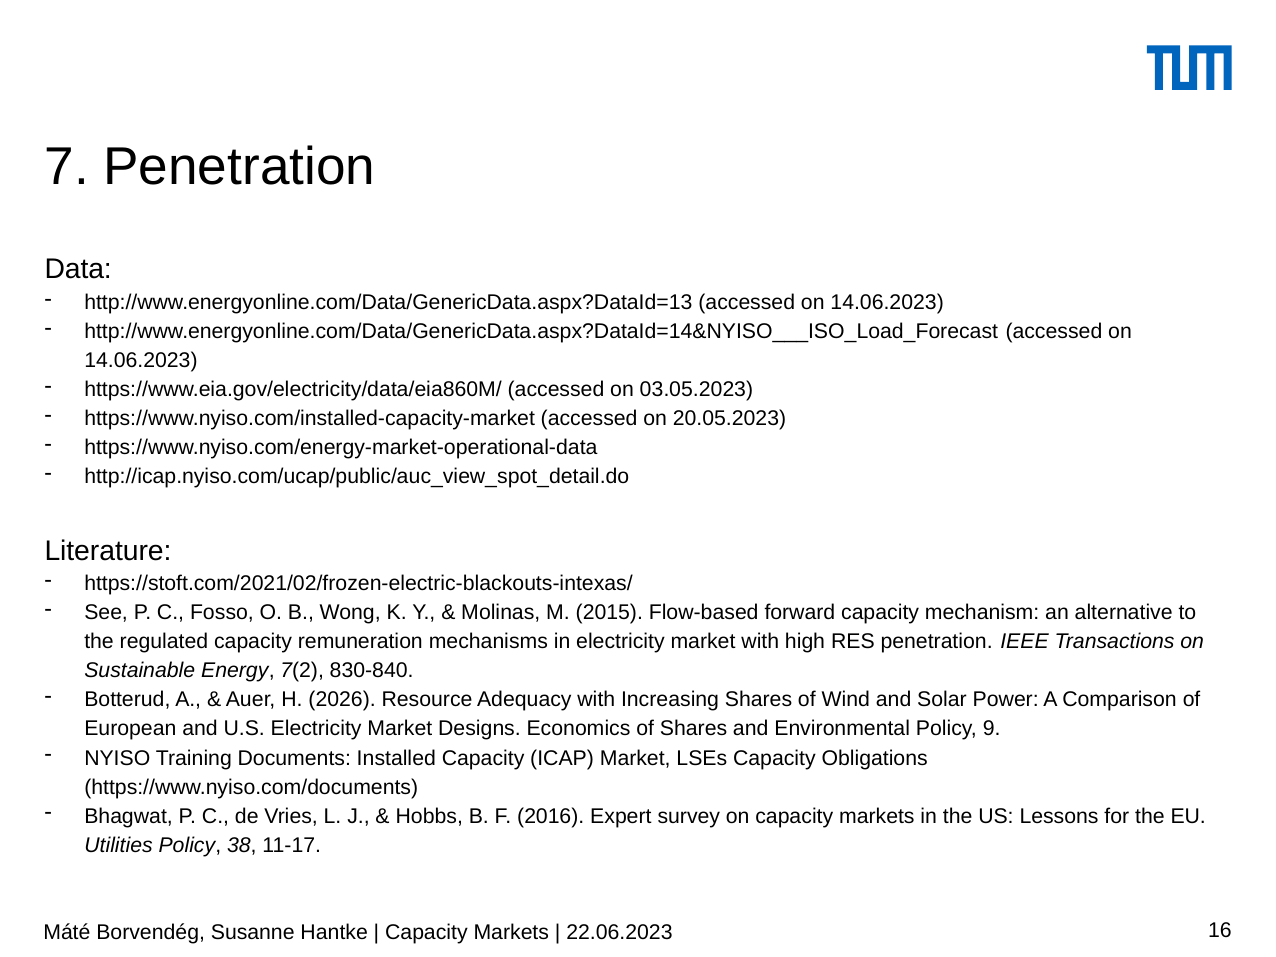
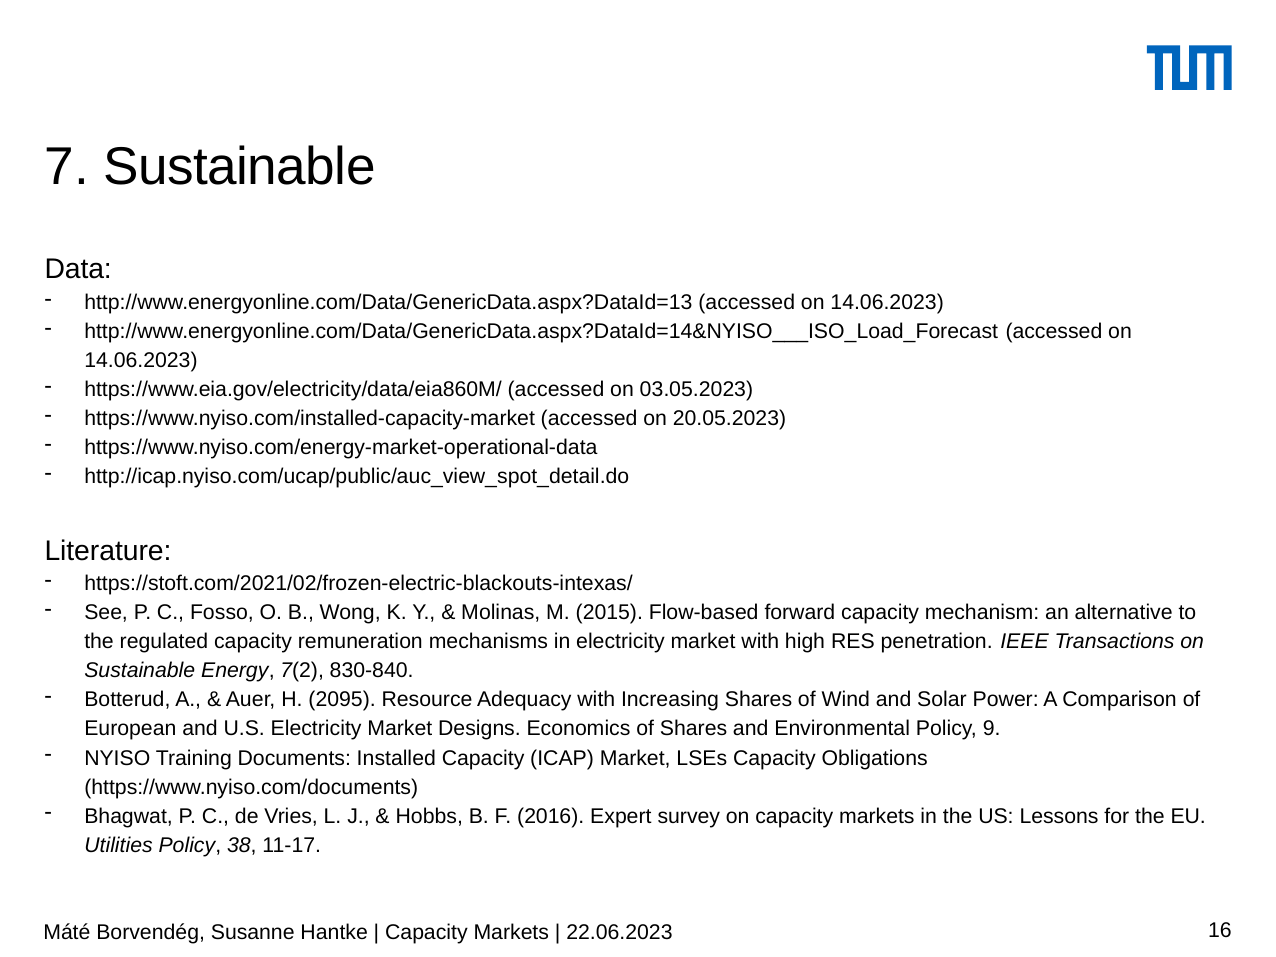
7 Penetration: Penetration -> Sustainable
2026: 2026 -> 2095
